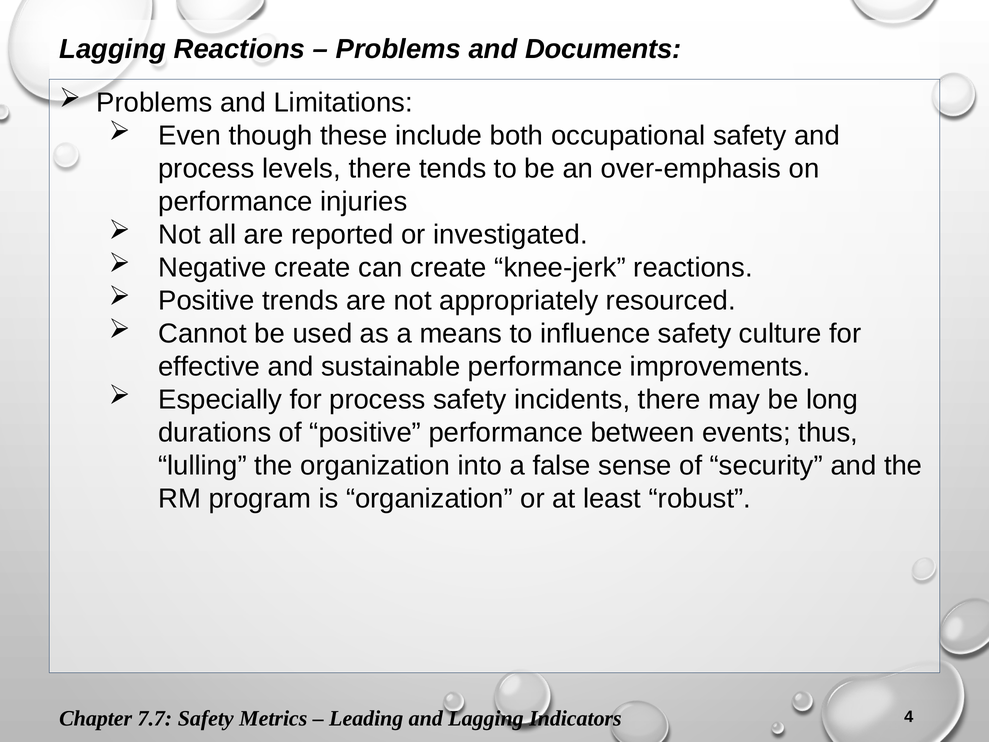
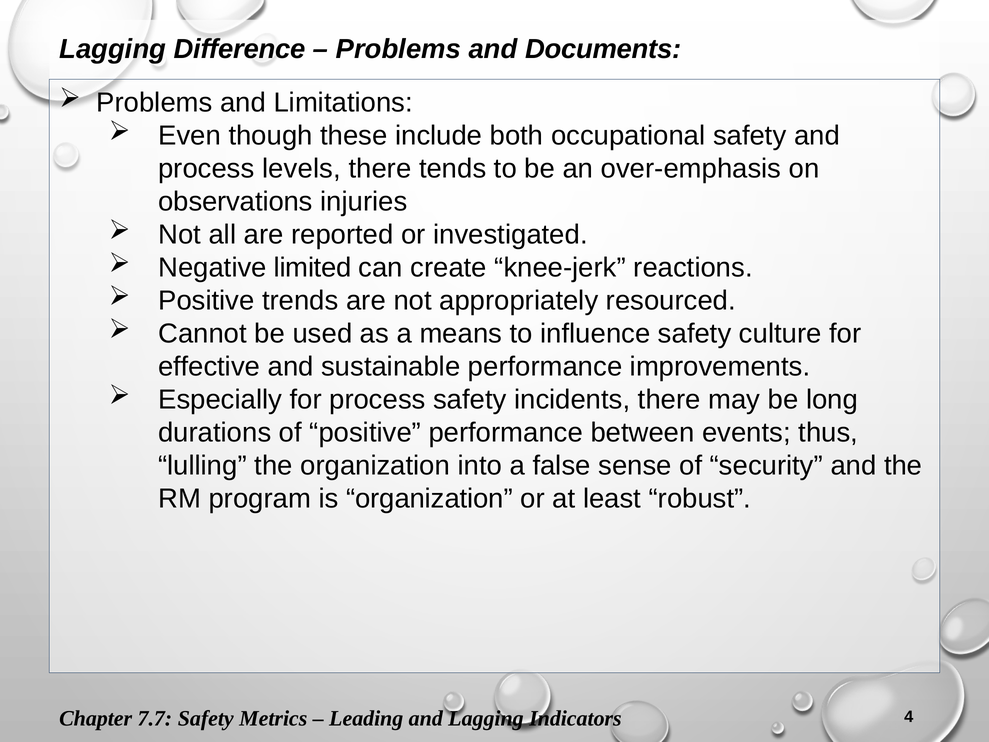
Lagging Reactions: Reactions -> Difference
performance at (235, 202): performance -> observations
Negative create: create -> limited
